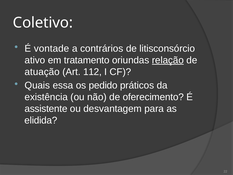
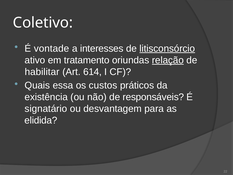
contrários: contrários -> interesses
litisconsórcio underline: none -> present
atuação: atuação -> habilitar
112: 112 -> 614
pedido: pedido -> custos
oferecimento: oferecimento -> responsáveis
assistente: assistente -> signatário
